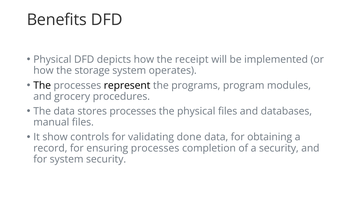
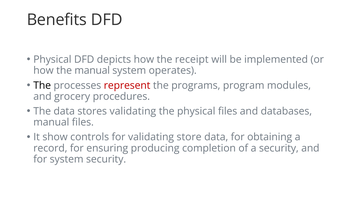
the storage: storage -> manual
represent colour: black -> red
stores processes: processes -> validating
done: done -> store
ensuring processes: processes -> producing
